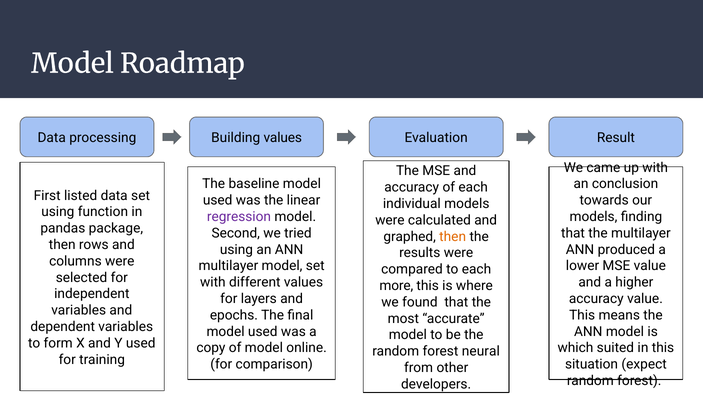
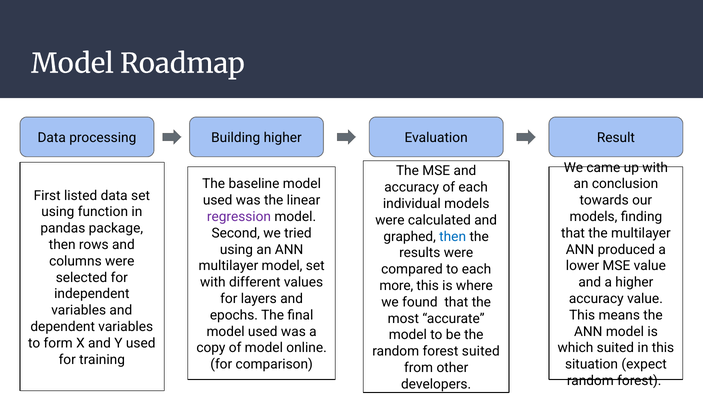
Building values: values -> higher
then at (453, 237) colour: orange -> blue
forest neural: neural -> suited
